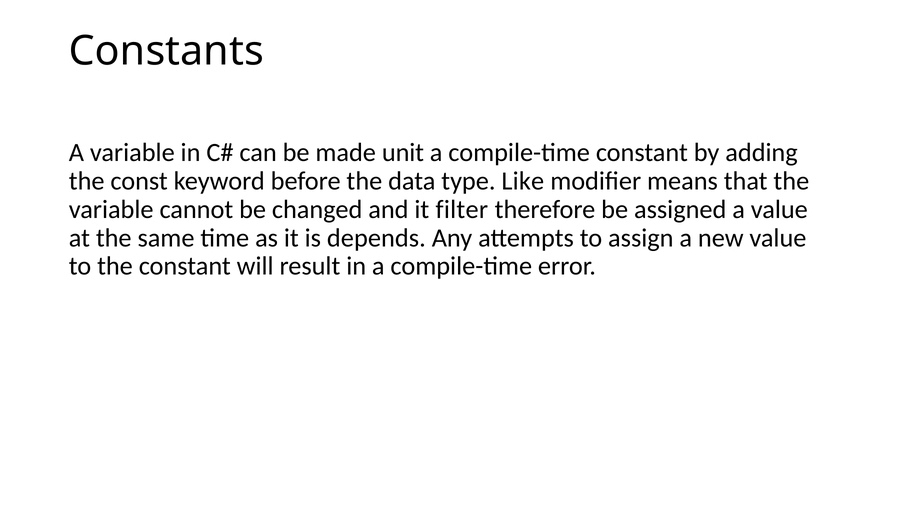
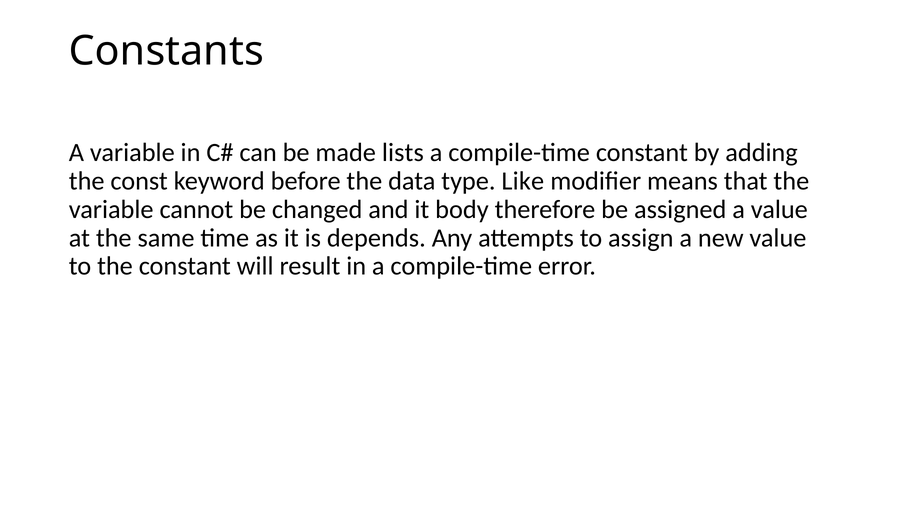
unit: unit -> lists
filter: filter -> body
